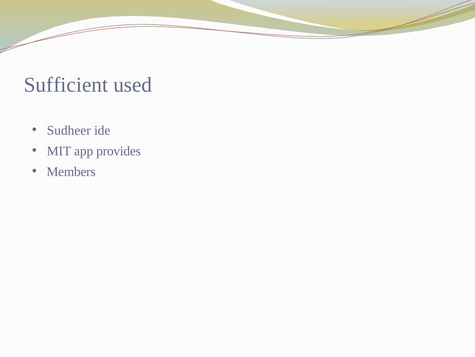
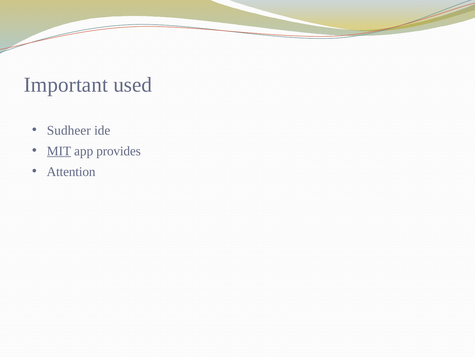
Sufficient: Sufficient -> Important
MIT underline: none -> present
Members: Members -> Attention
